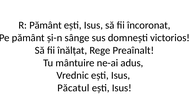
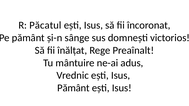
R Pământ: Pământ -> Păcatul
Păcatul at (73, 88): Păcatul -> Pământ
